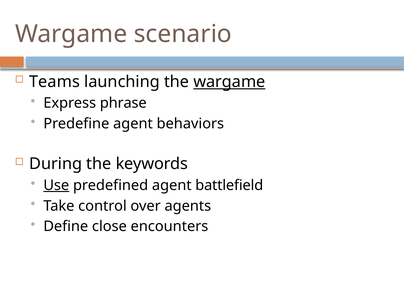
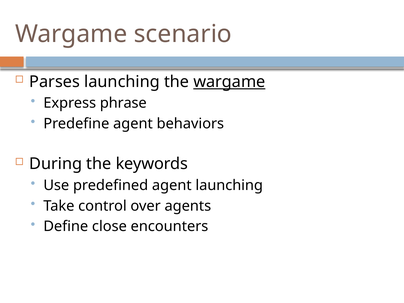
Teams: Teams -> Parses
Use underline: present -> none
agent battlefield: battlefield -> launching
